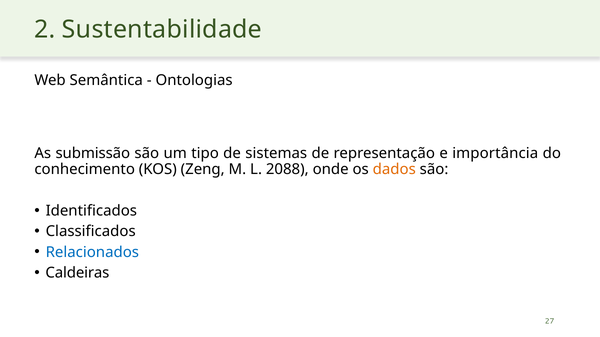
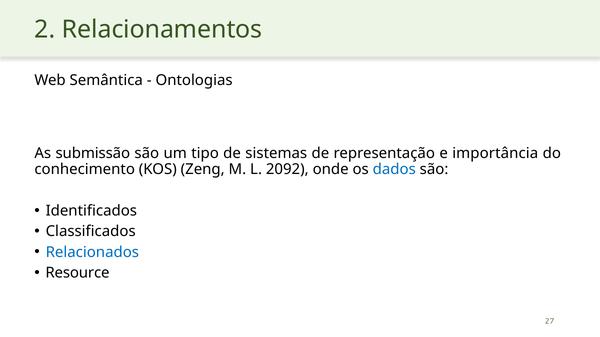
Sustentabilidade: Sustentabilidade -> Relacionamentos
2088: 2088 -> 2092
dados colour: orange -> blue
Caldeiras: Caldeiras -> Resource
